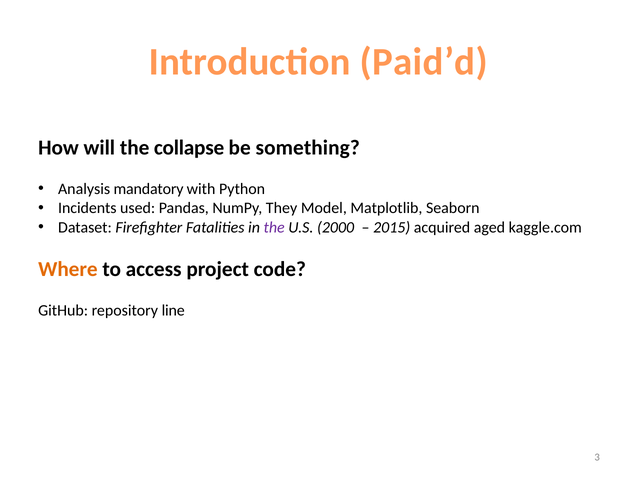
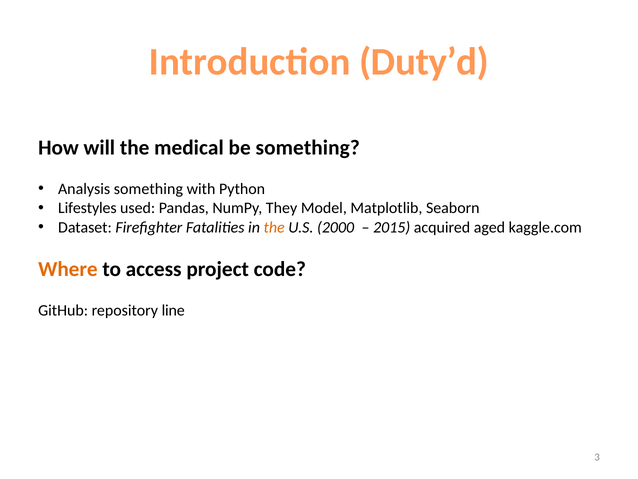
Paid’d: Paid’d -> Duty’d
collapse: collapse -> medical
Analysis mandatory: mandatory -> something
Incidents: Incidents -> Lifestyles
the at (274, 227) colour: purple -> orange
